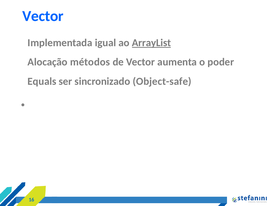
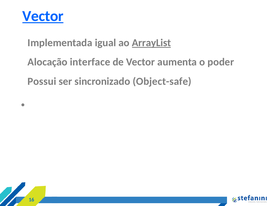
Vector at (43, 16) underline: none -> present
métodos: métodos -> interface
Equals: Equals -> Possui
